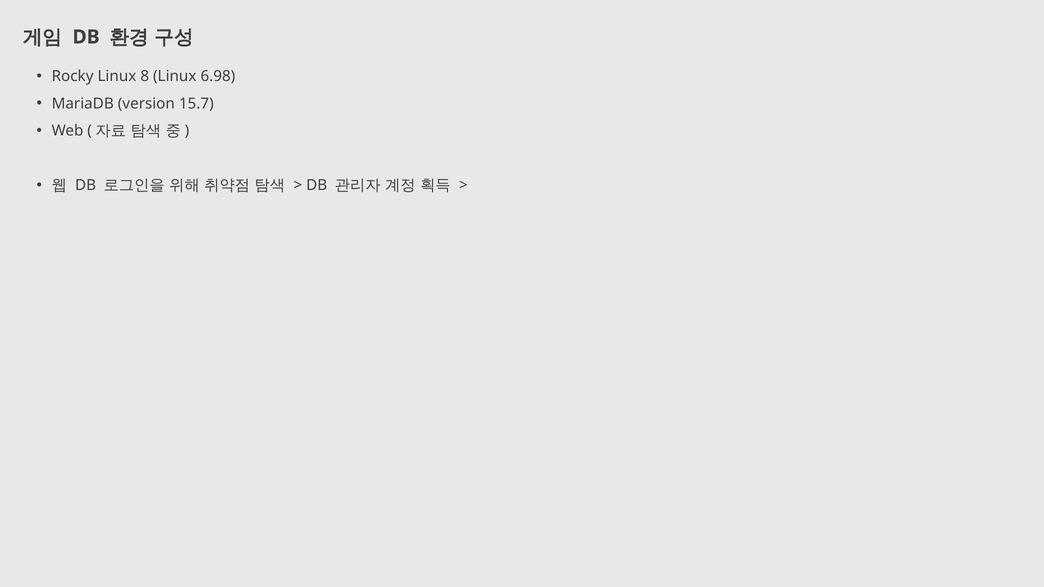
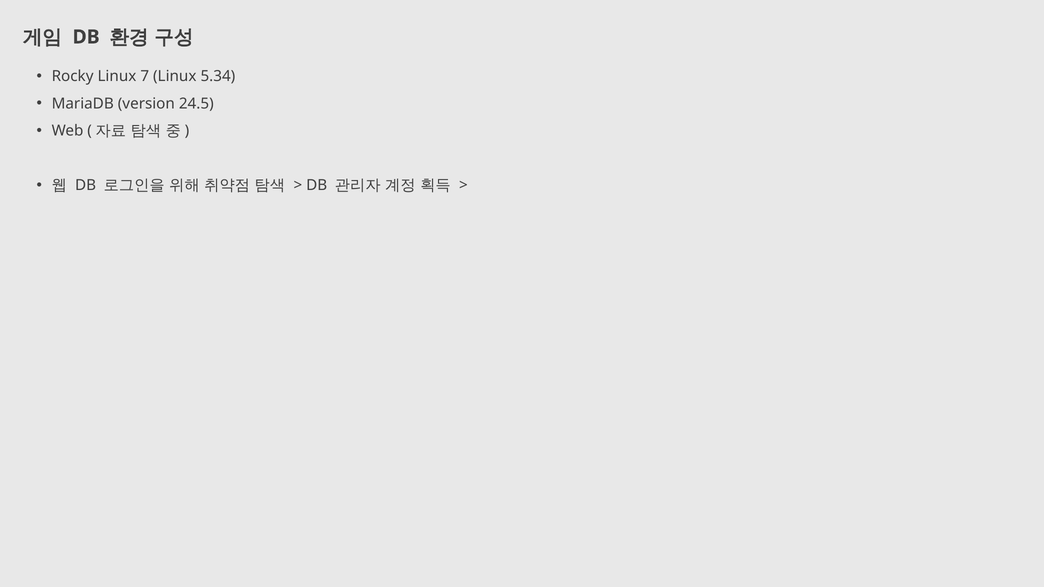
8: 8 -> 7
6.98: 6.98 -> 5.34
15.7: 15.7 -> 24.5
